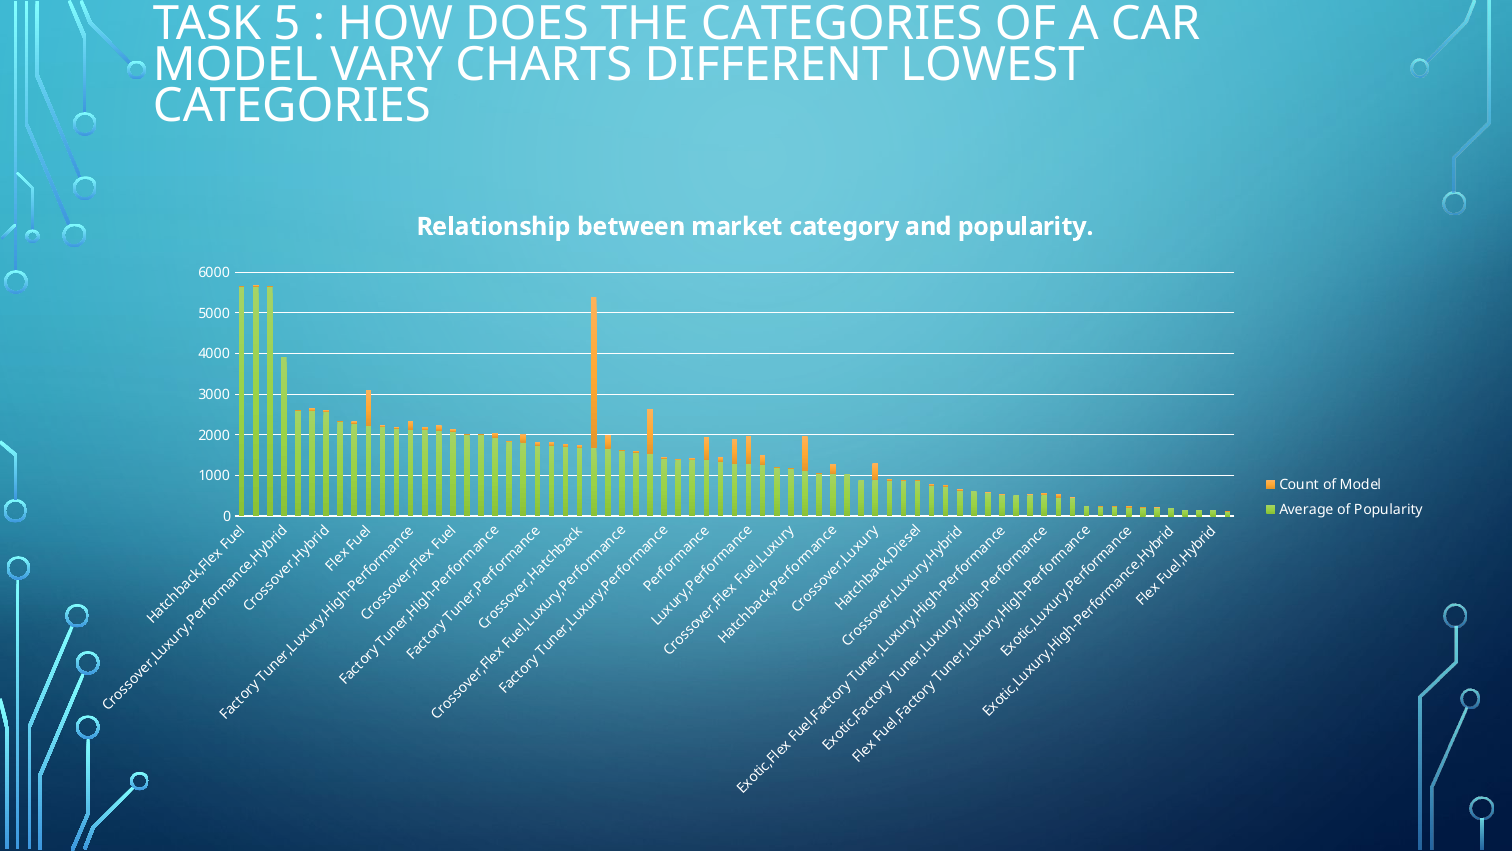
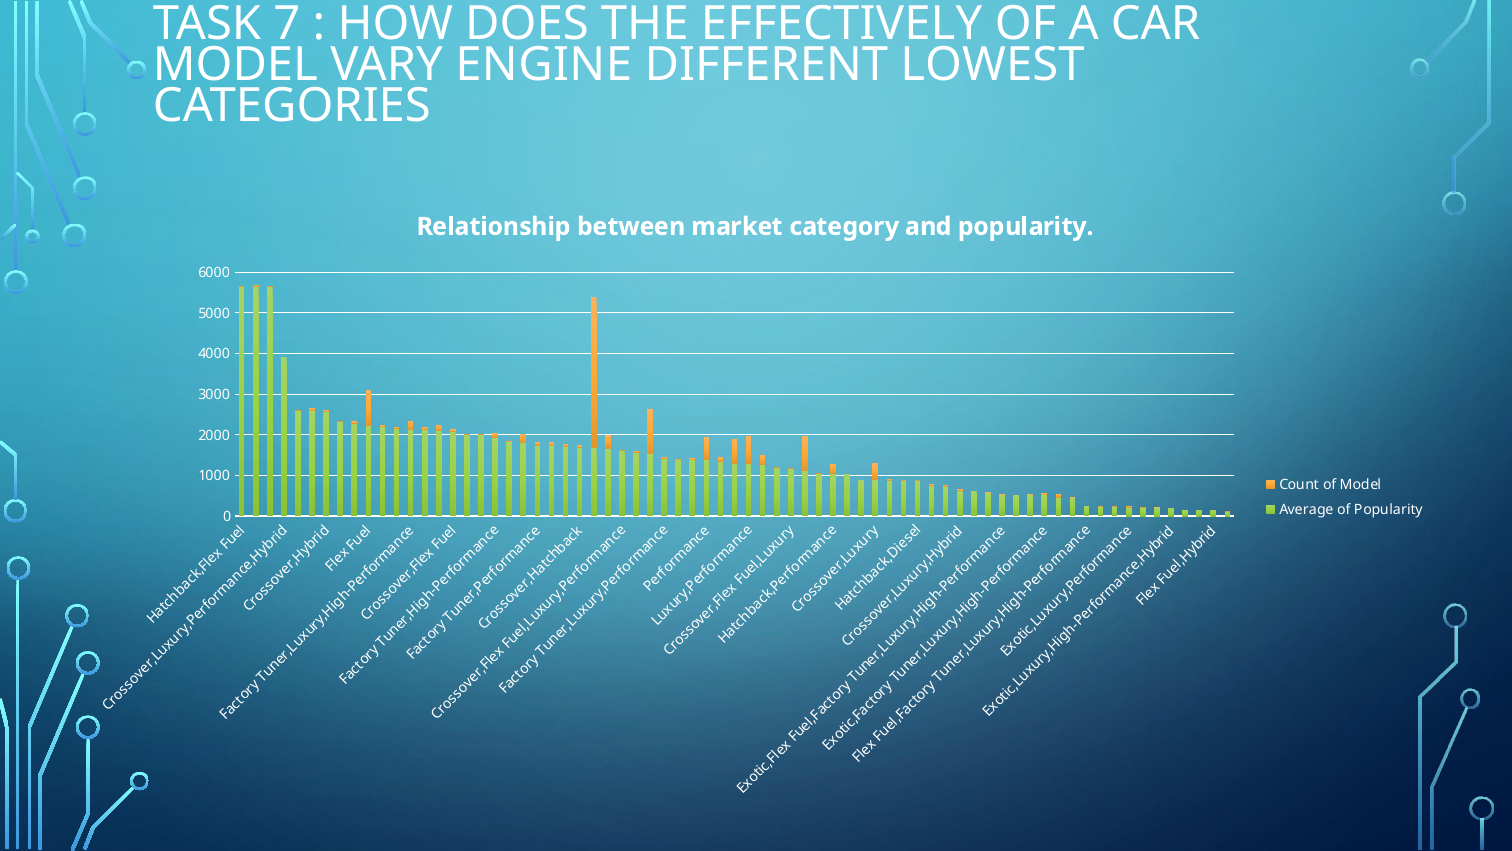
5: 5 -> 7
THE CATEGORIES: CATEGORIES -> EFFECTIVELY
CHARTS: CHARTS -> ENGINE
